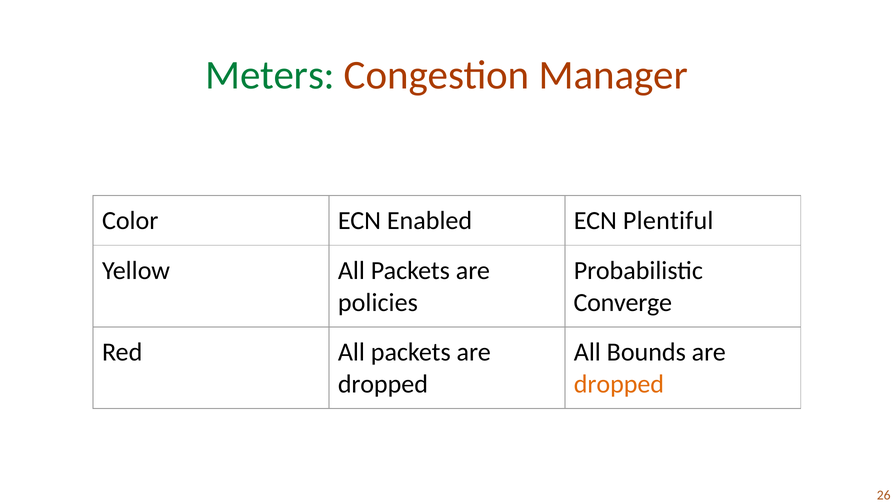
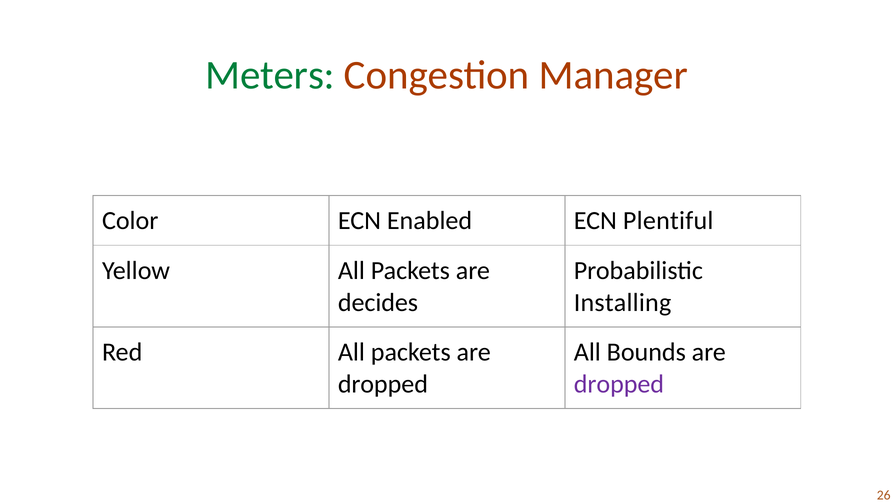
policies: policies -> decides
Converge: Converge -> Installing
dropped at (619, 384) colour: orange -> purple
